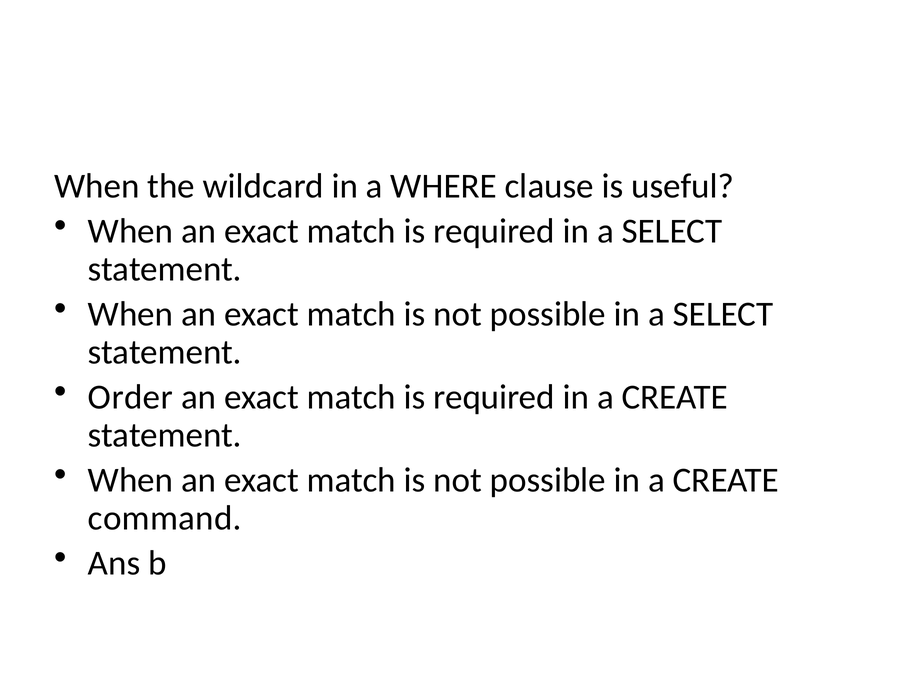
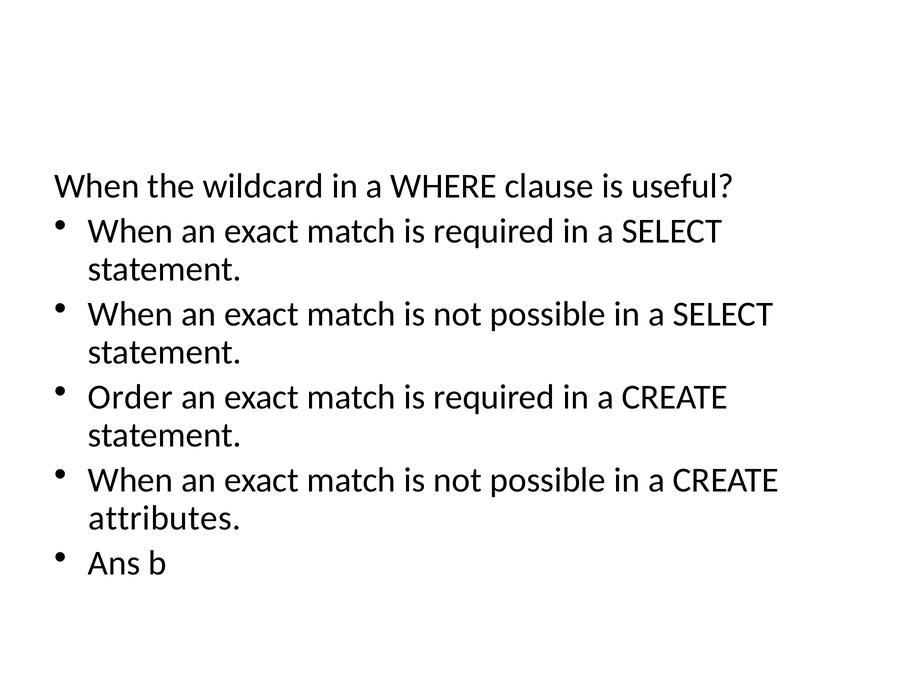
command: command -> attributes
